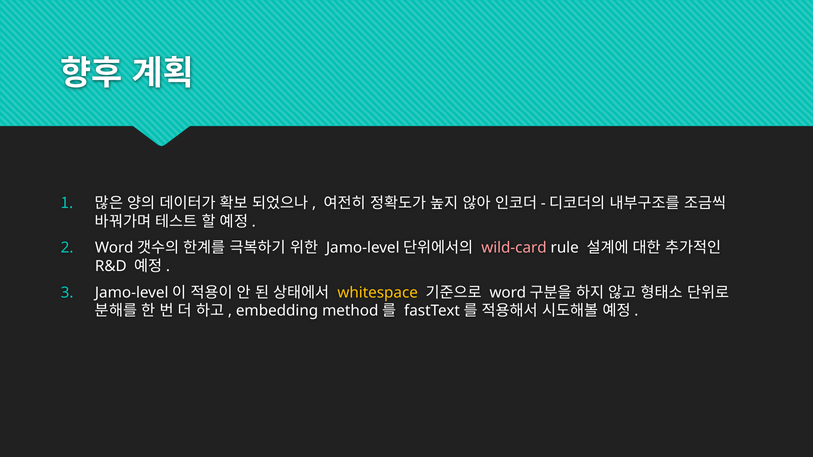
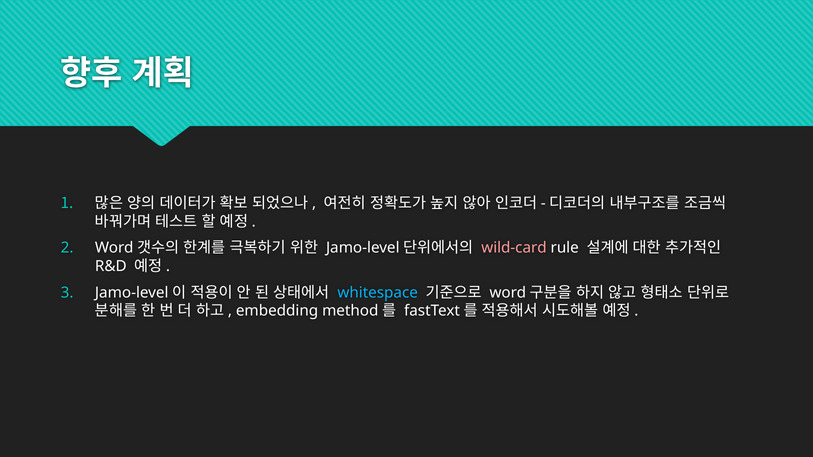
whitespace colour: yellow -> light blue
